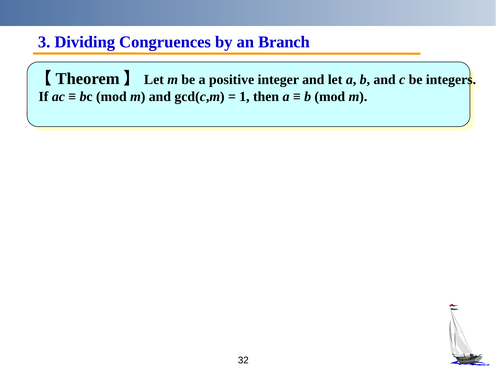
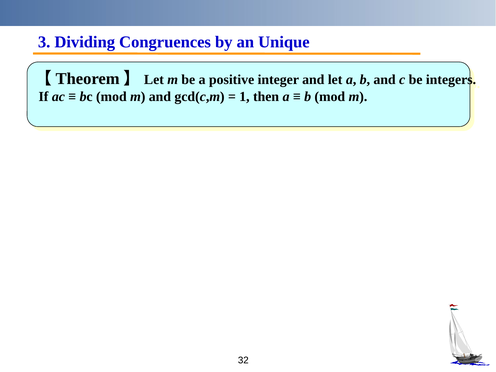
Branch: Branch -> Unique
